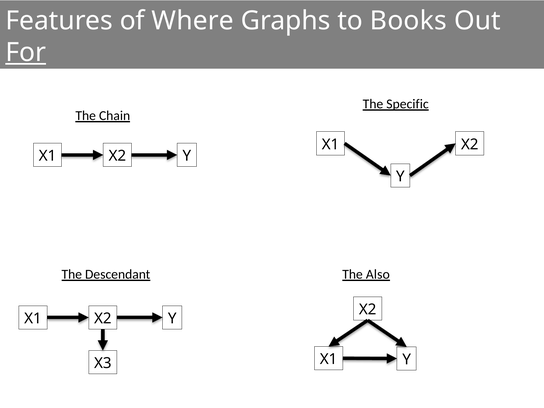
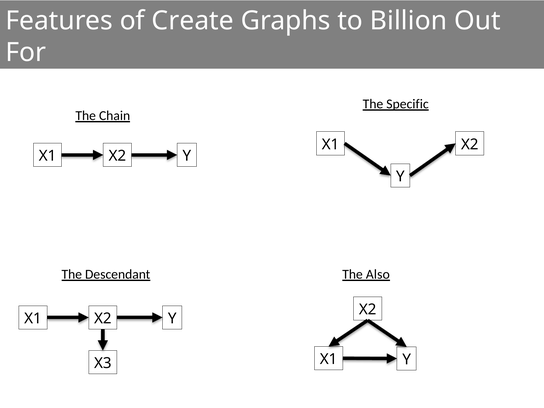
Where: Where -> Create
Books: Books -> Billion
For underline: present -> none
